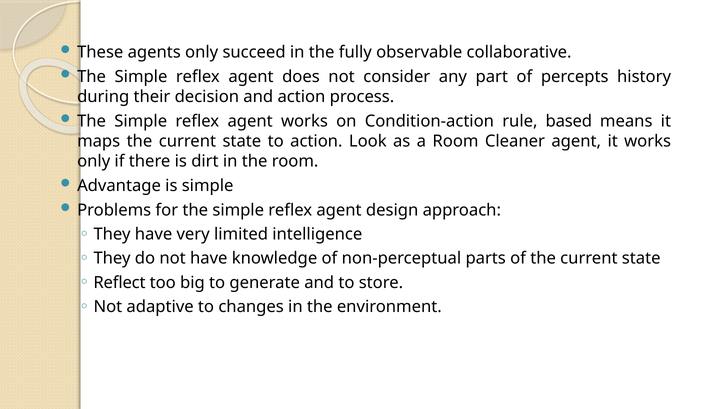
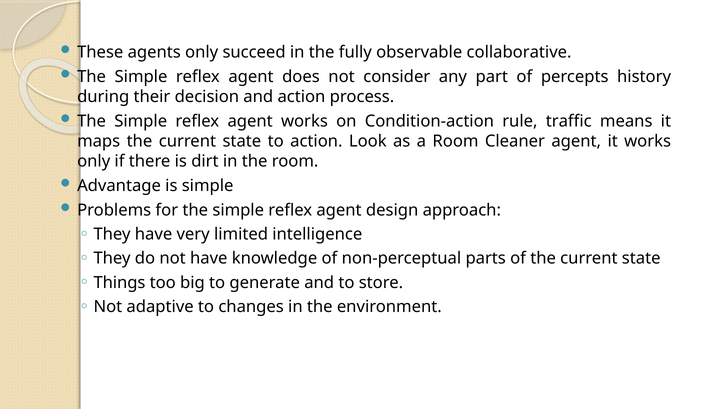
based: based -> traffic
Reflect: Reflect -> Things
